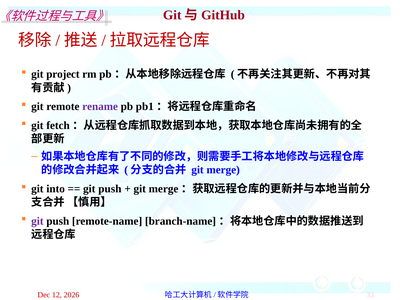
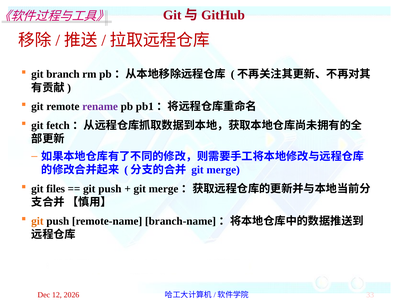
project: project -> branch
into: into -> files
git at (37, 221) colour: purple -> orange
